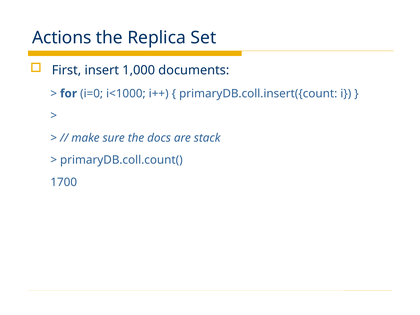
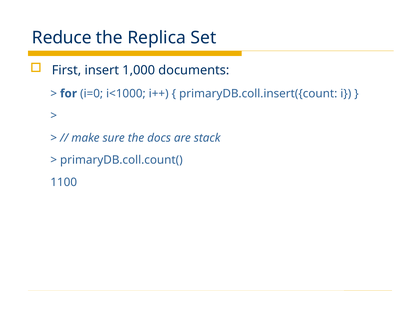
Actions: Actions -> Reduce
1700: 1700 -> 1100
